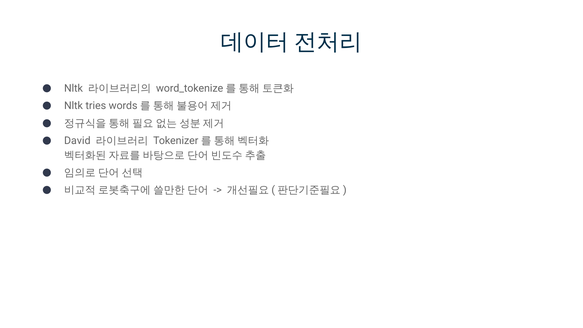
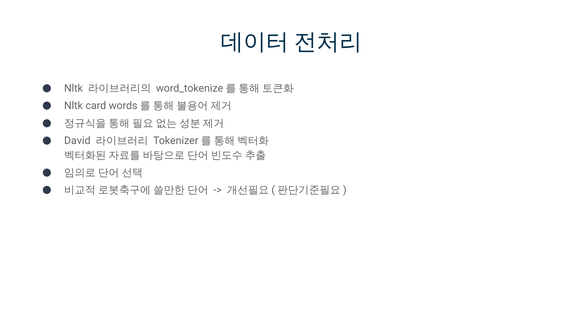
tries: tries -> card
